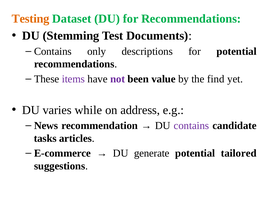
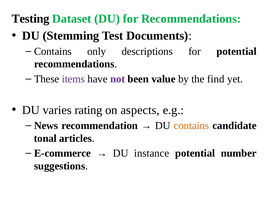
Testing colour: orange -> black
while: while -> rating
address: address -> aspects
contains at (191, 126) colour: purple -> orange
tasks: tasks -> tonal
generate: generate -> instance
tailored: tailored -> number
